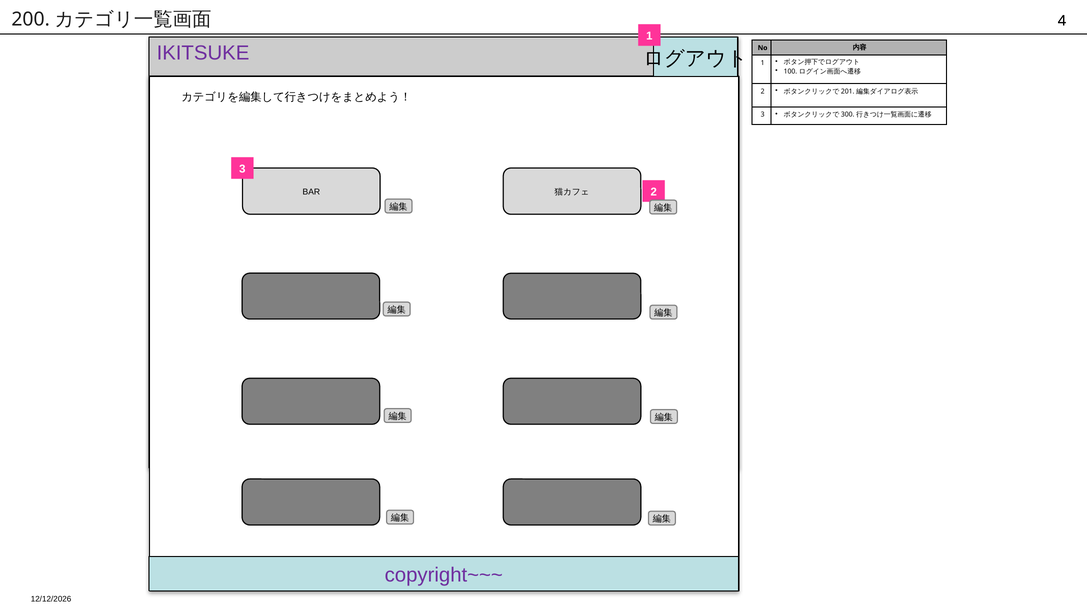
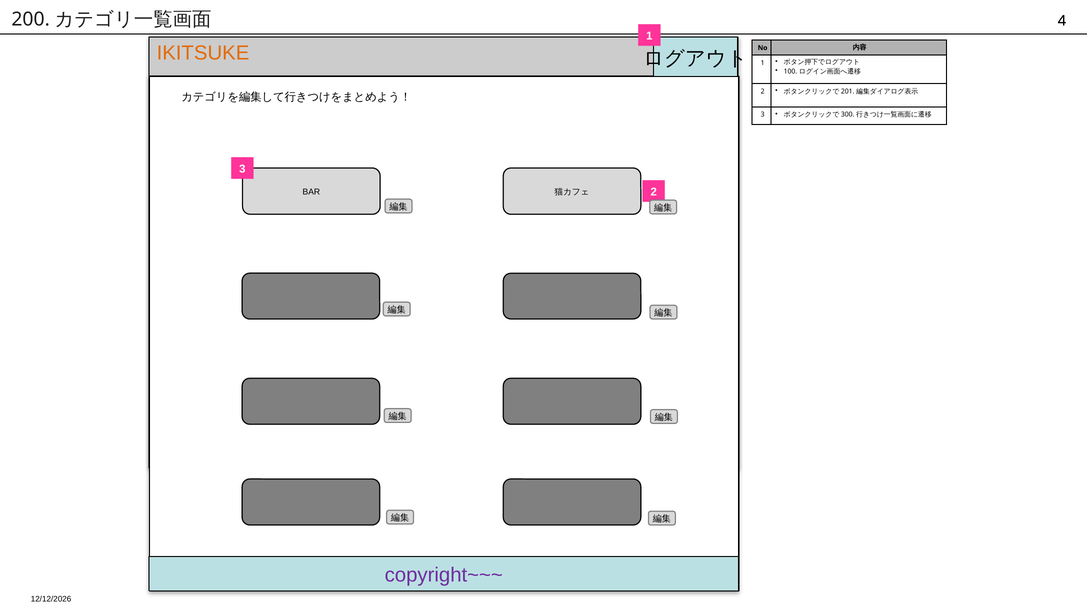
IKITSUKE colour: purple -> orange
